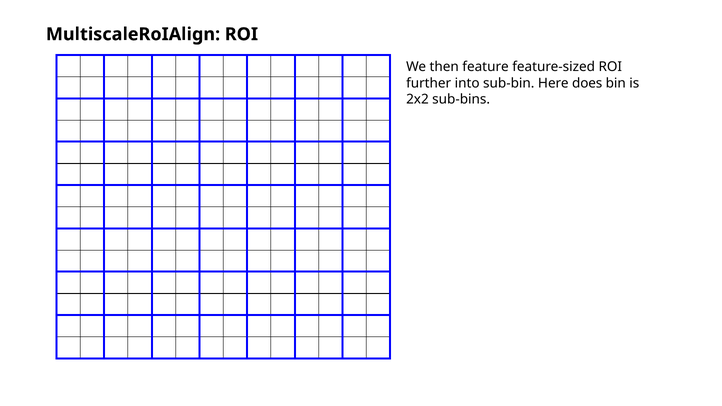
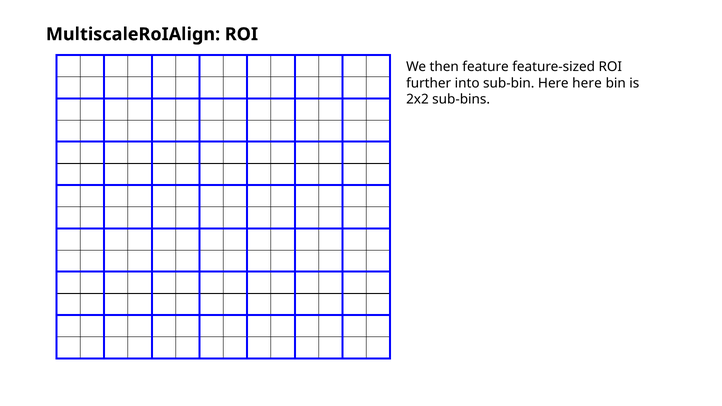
Here does: does -> here
